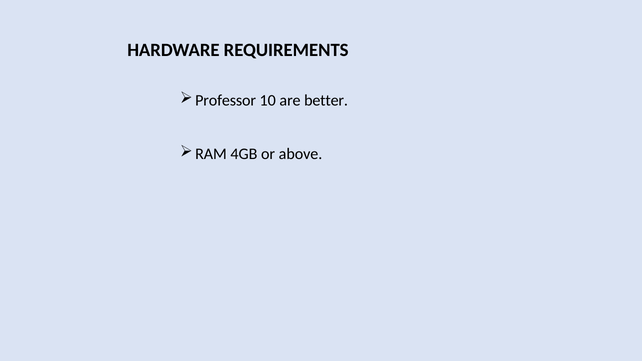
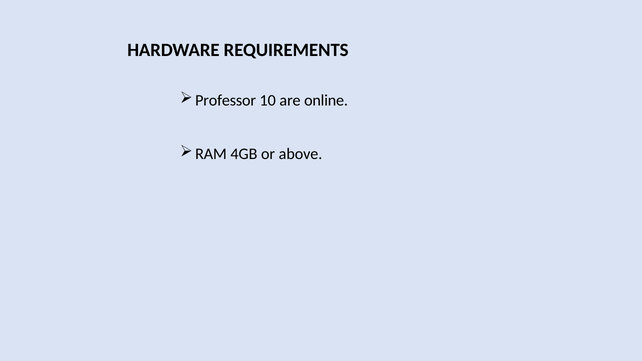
better: better -> online
